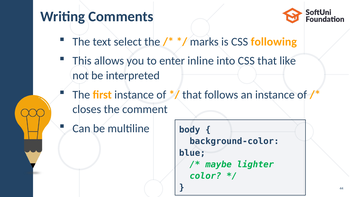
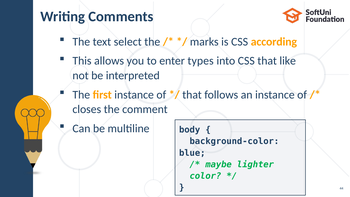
following: following -> according
inline: inline -> types
